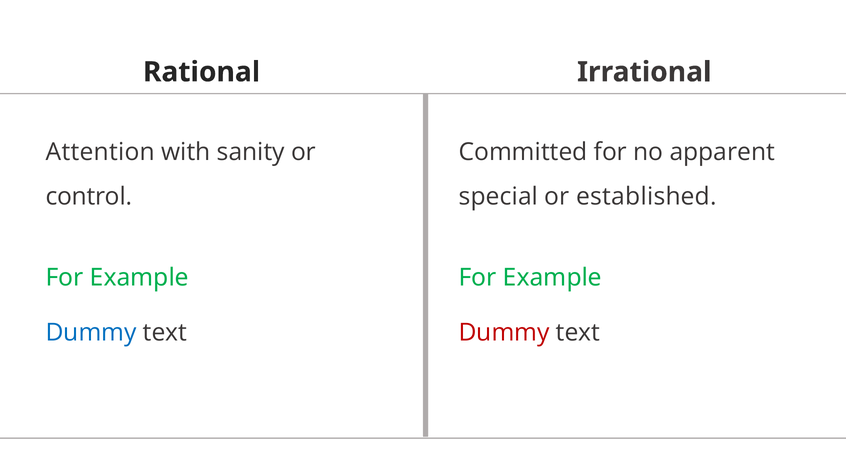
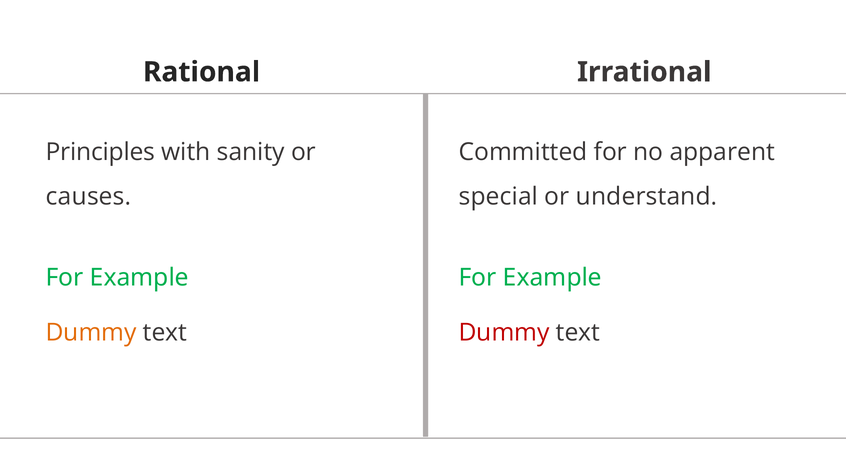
Attention: Attention -> Principles
control: control -> causes
established: established -> understand
Dummy at (91, 333) colour: blue -> orange
